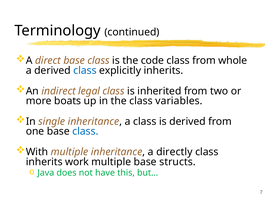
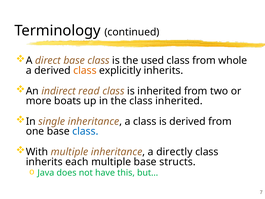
code: code -> used
class at (85, 70) colour: blue -> orange
legal: legal -> read
class variables: variables -> inherited
work: work -> each
